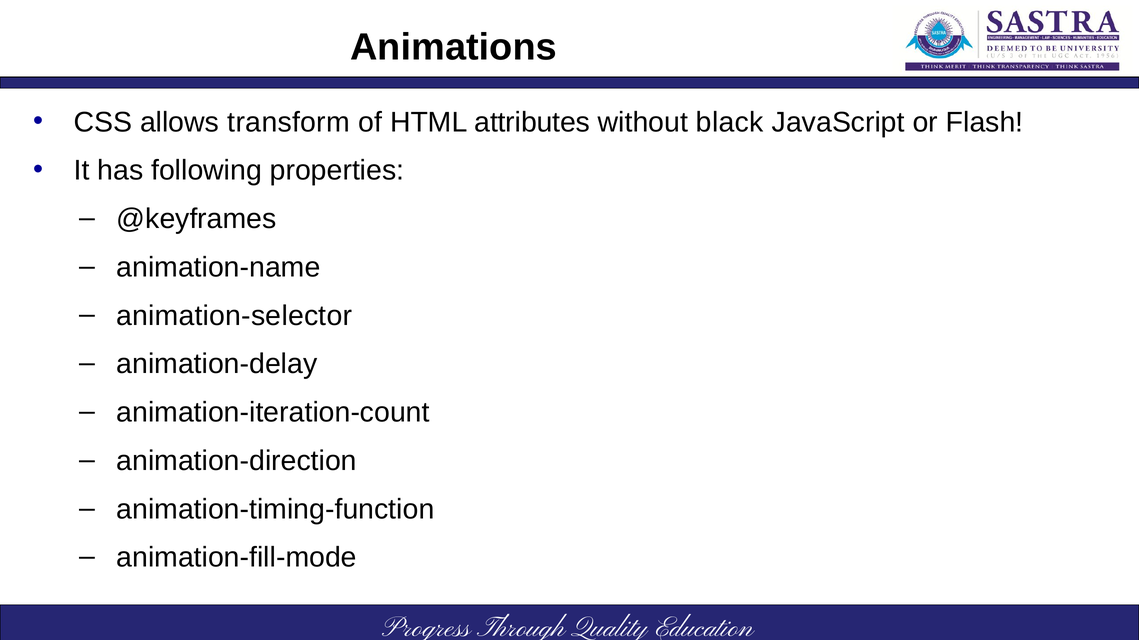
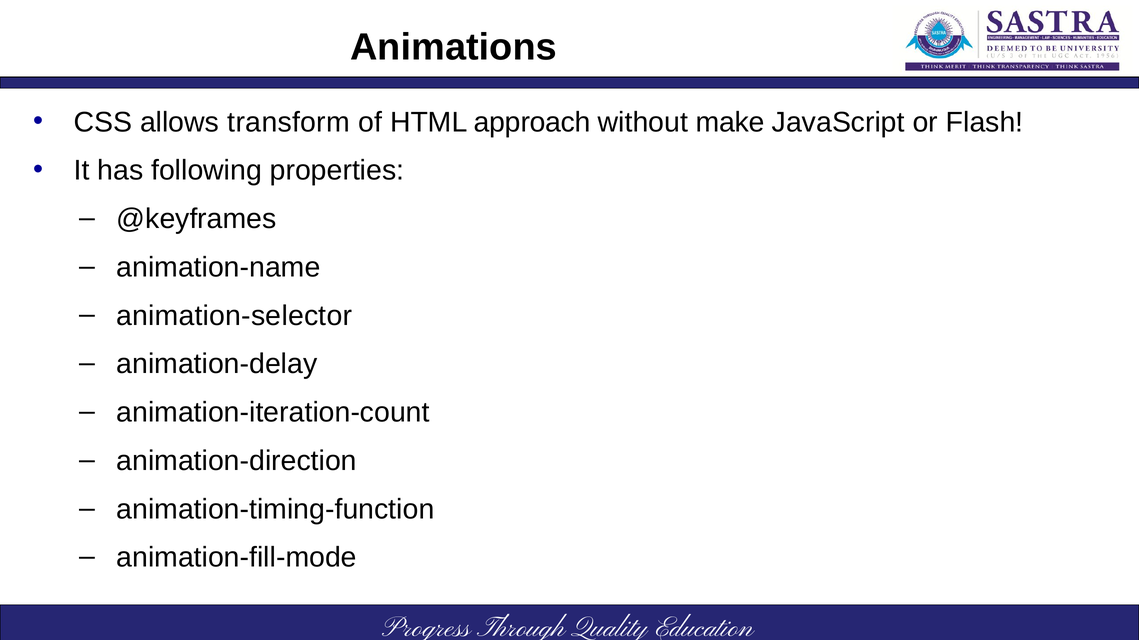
attributes: attributes -> approach
black: black -> make
